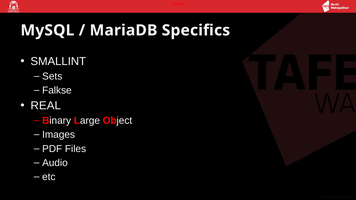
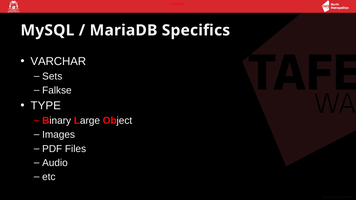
SMALLINT: SMALLINT -> VARCHAR
REAL: REAL -> TYPE
